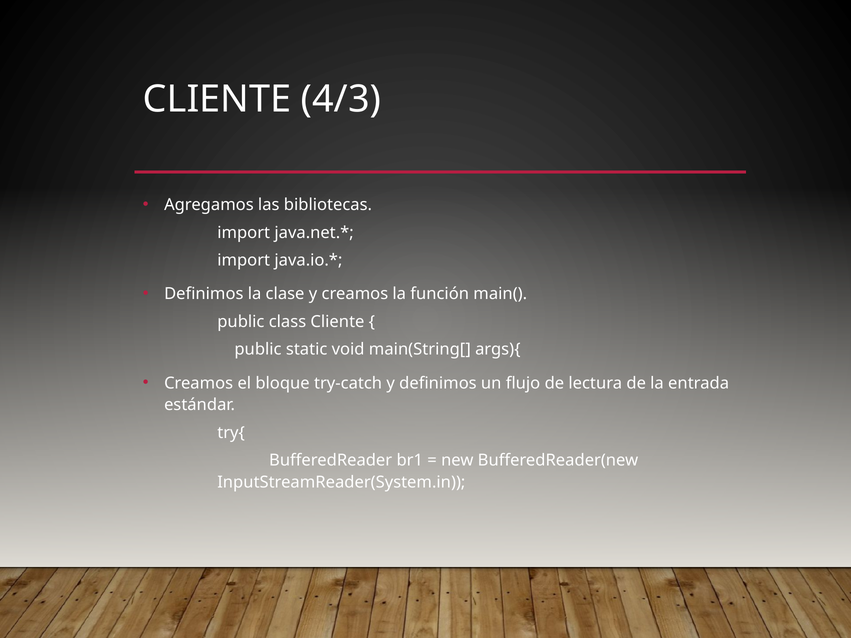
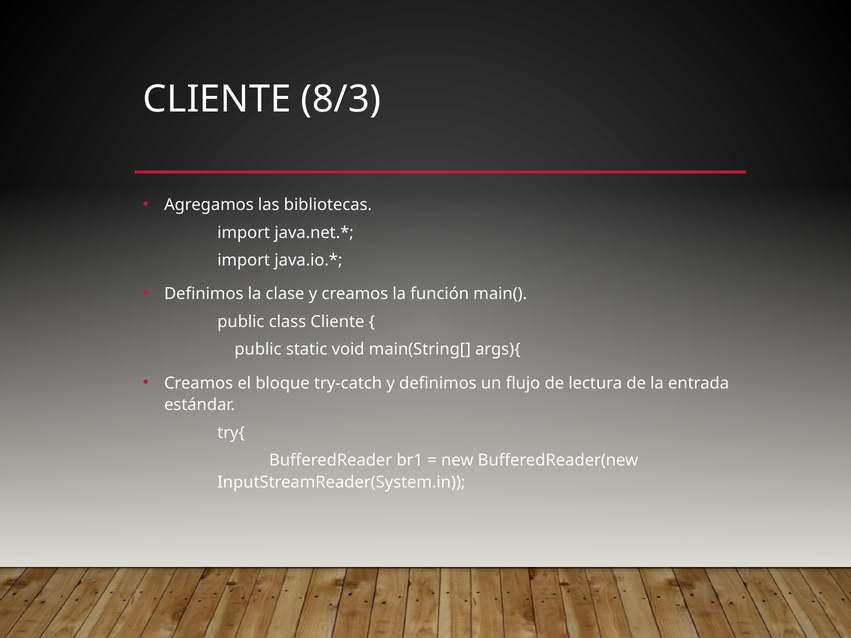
4/3: 4/3 -> 8/3
